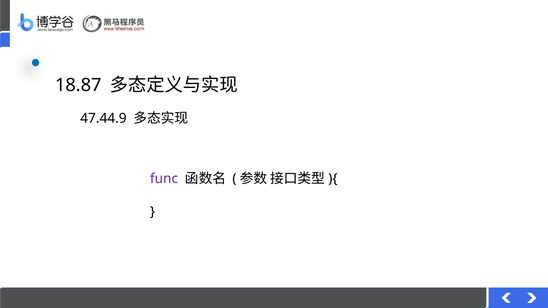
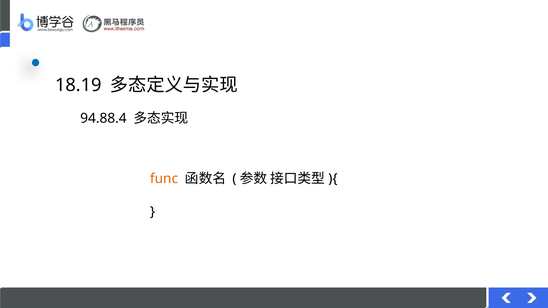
18.87: 18.87 -> 18.19
47.44.9: 47.44.9 -> 94.88.4
func colour: purple -> orange
